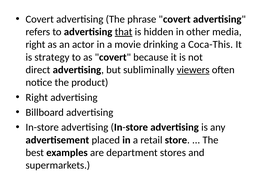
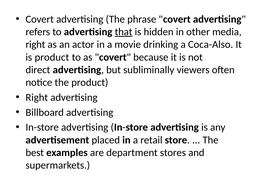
Coca-This: Coca-This -> Coca-Also
is strategy: strategy -> product
viewers underline: present -> none
